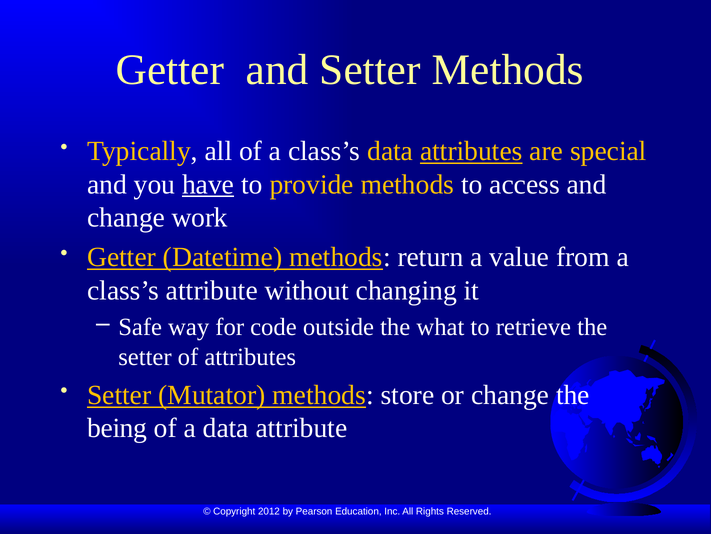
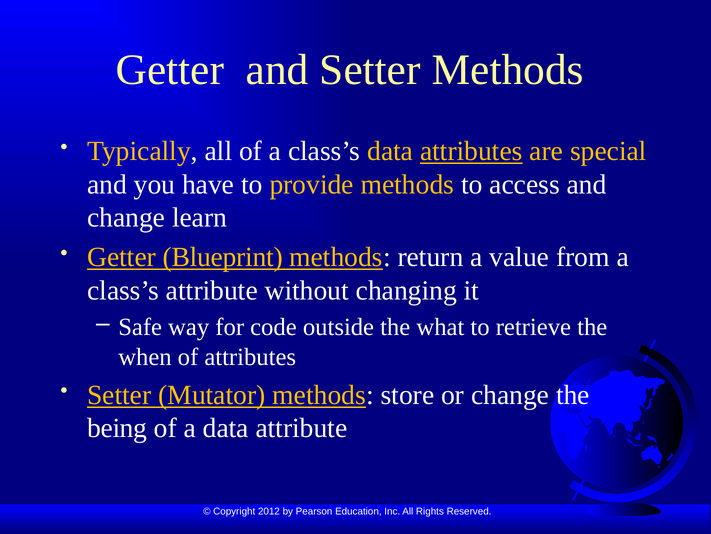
have underline: present -> none
work: work -> learn
Datetime: Datetime -> Blueprint
setter at (145, 356): setter -> when
